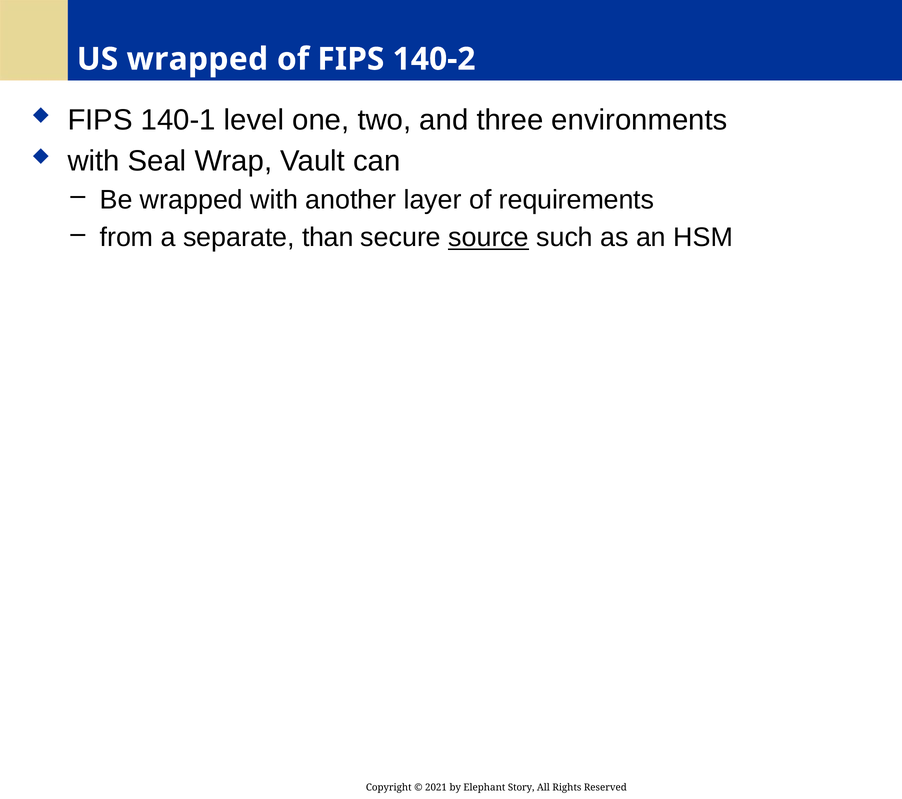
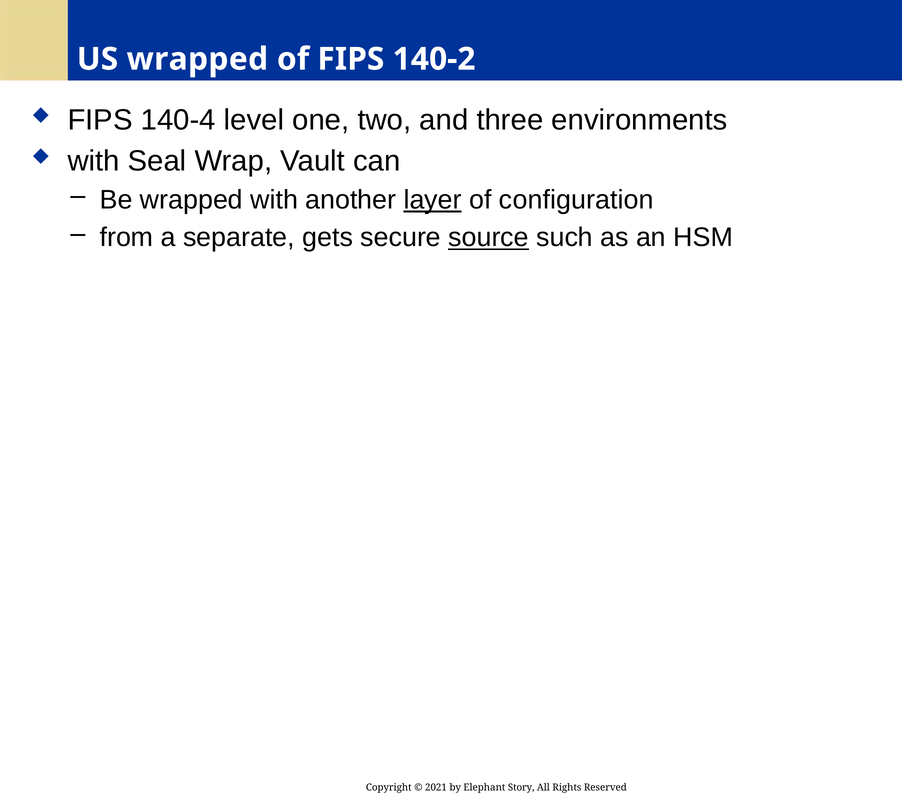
140-1: 140-1 -> 140-4
layer underline: none -> present
requirements: requirements -> configuration
than: than -> gets
